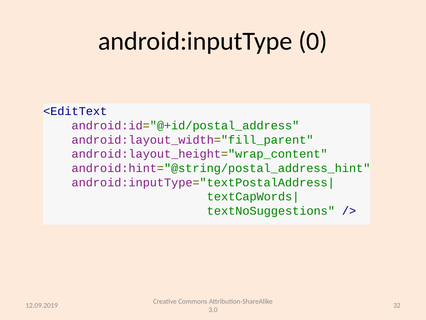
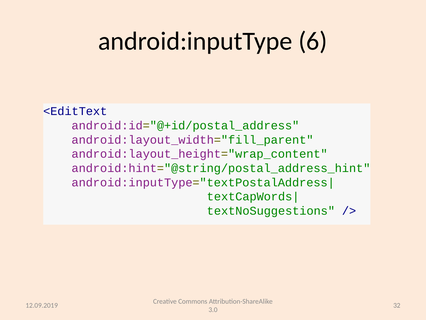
0: 0 -> 6
